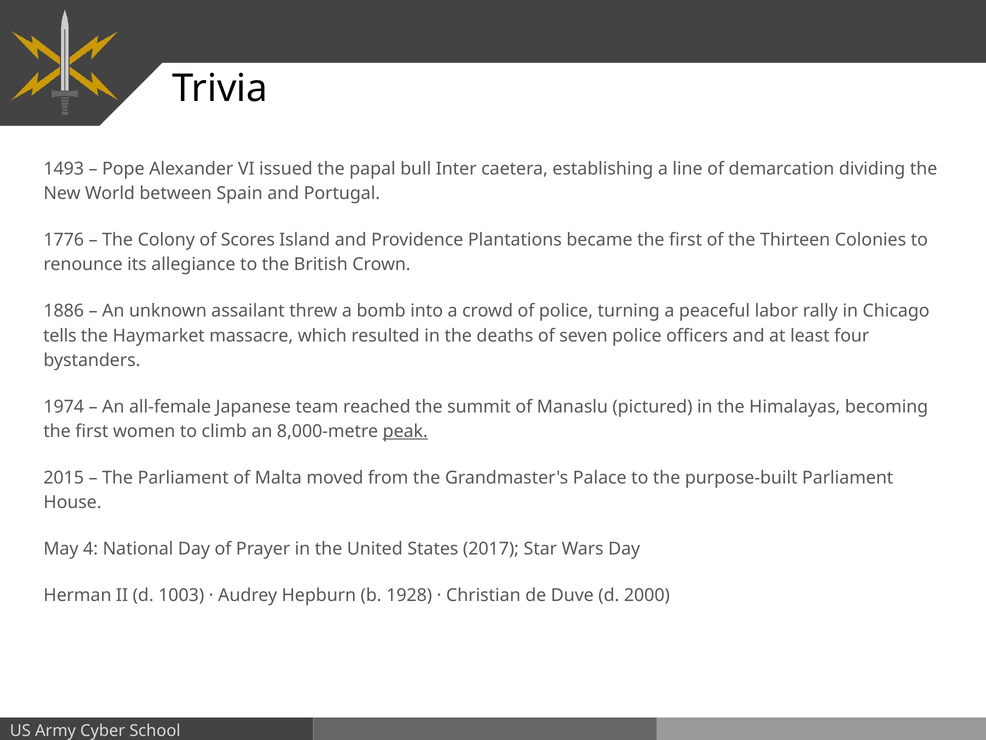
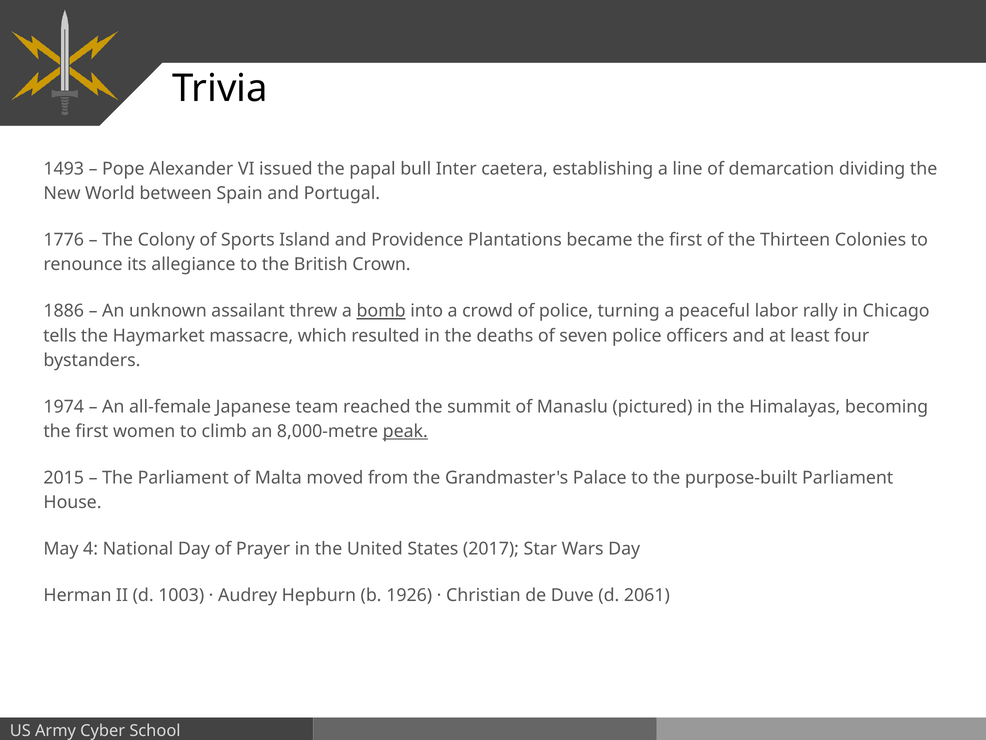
Scores: Scores -> Sports
bomb underline: none -> present
1928: 1928 -> 1926
2000: 2000 -> 2061
